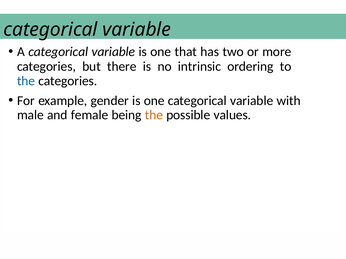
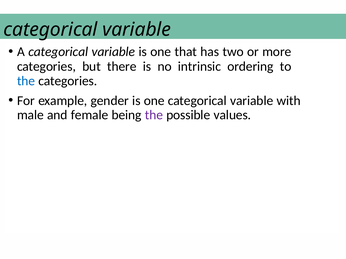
the at (154, 115) colour: orange -> purple
